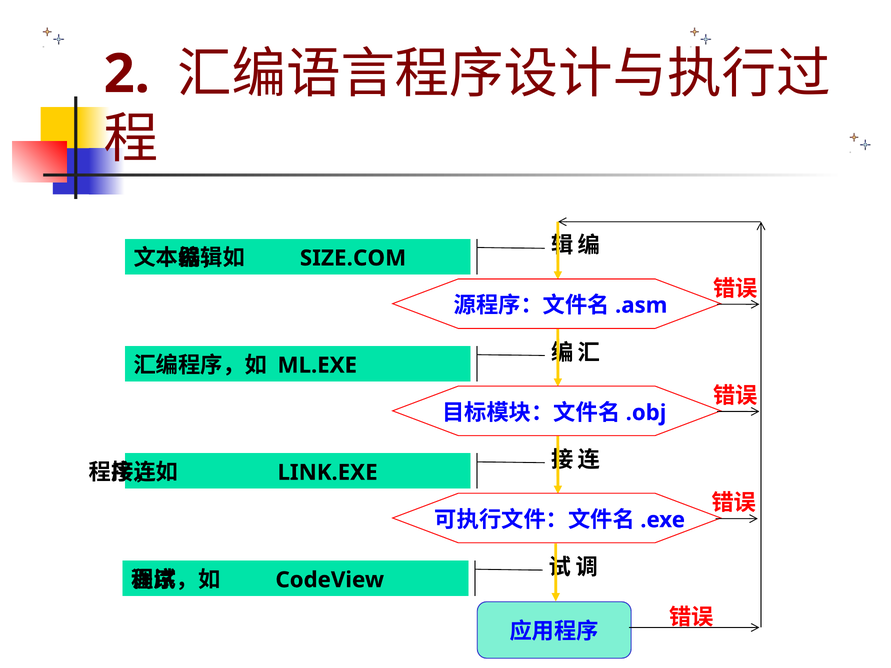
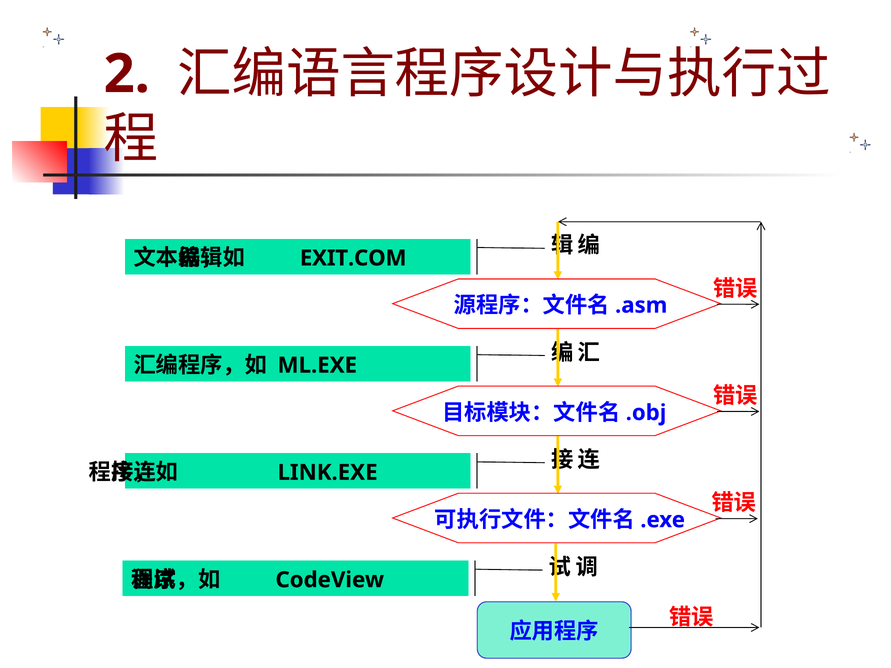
SIZE.COM: SIZE.COM -> EXIT.COM
